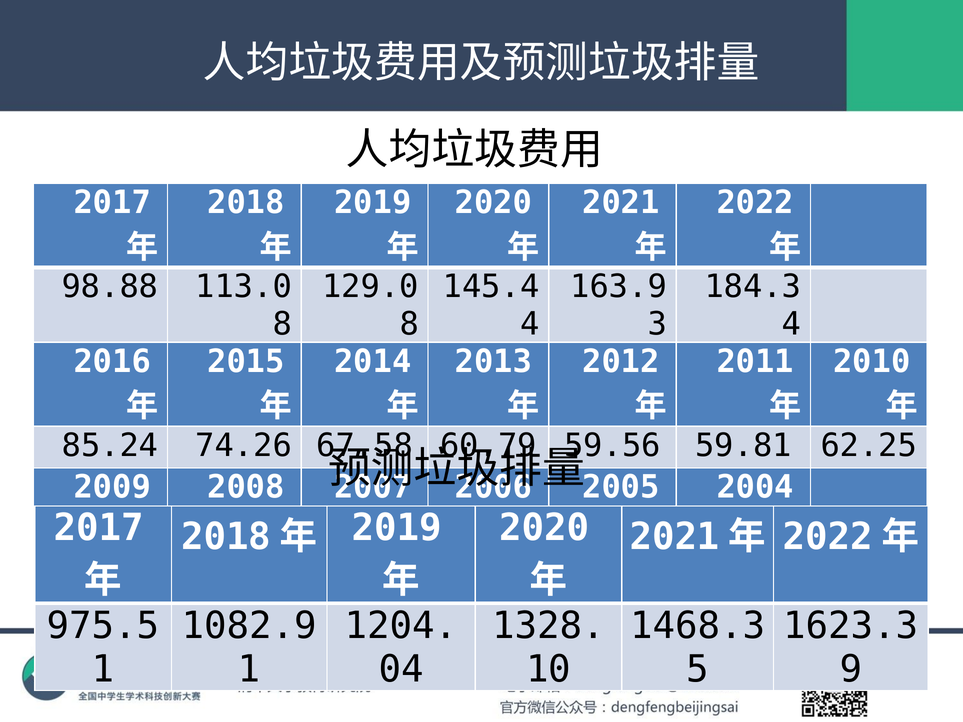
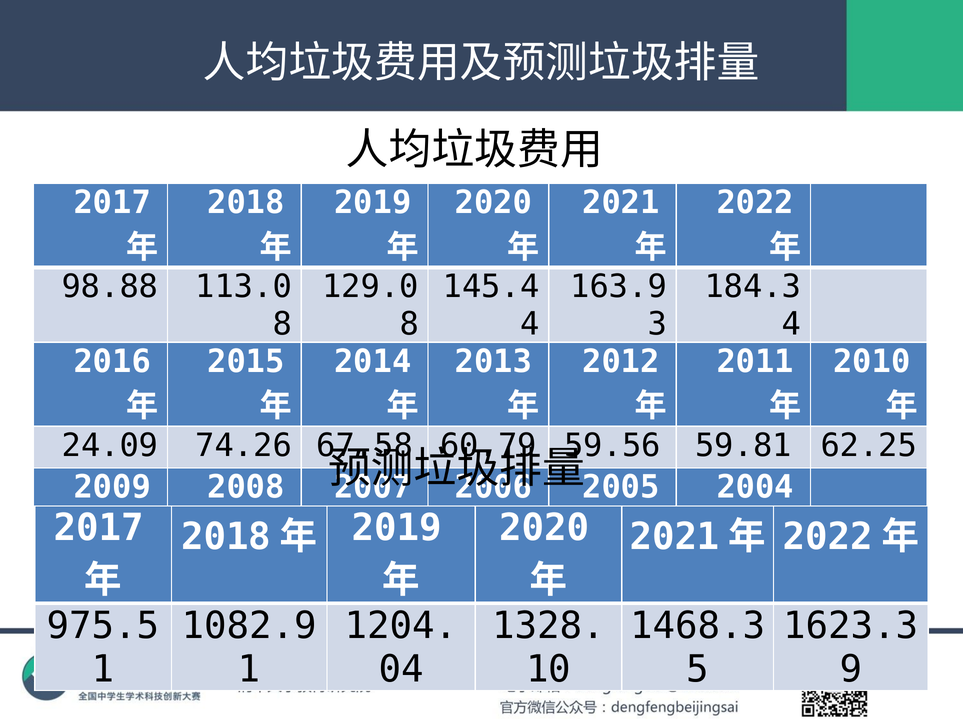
85.24: 85.24 -> 24.09
